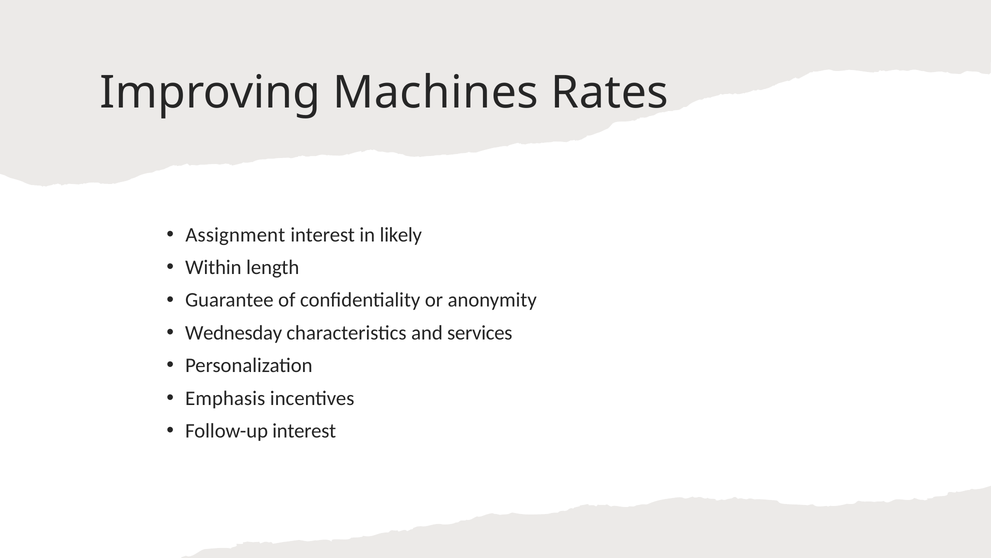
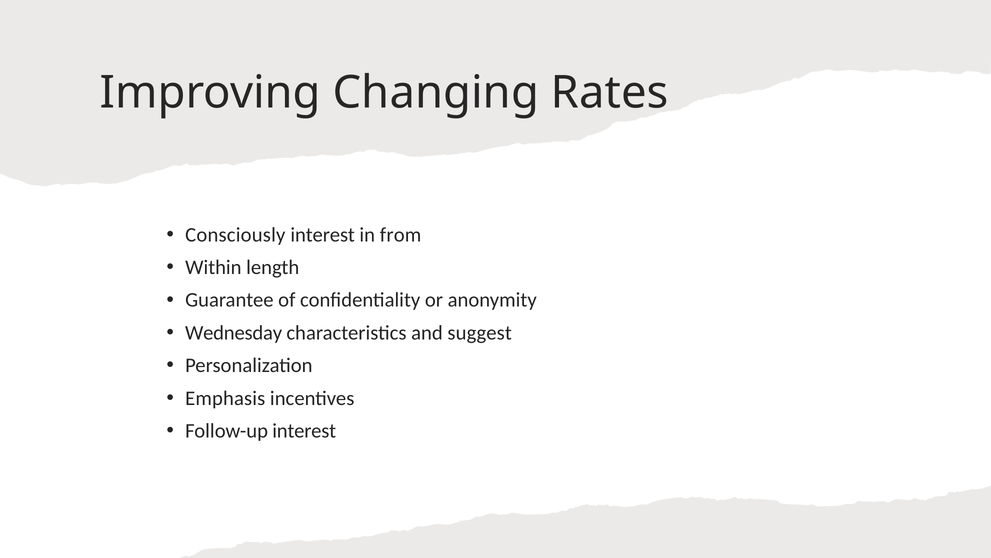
Machines: Machines -> Changing
Assignment: Assignment -> Consciously
likely: likely -> from
services: services -> suggest
